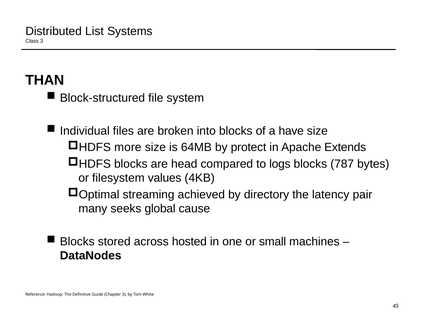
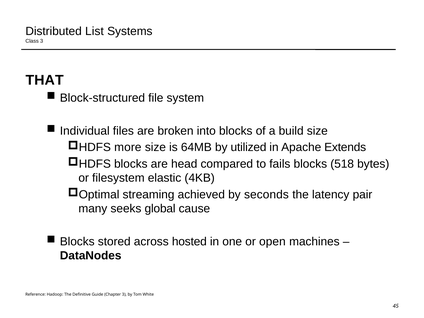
THAN: THAN -> THAT
have: have -> build
protect: protect -> utilized
logs: logs -> fails
787: 787 -> 518
values: values -> elastic
directory: directory -> seconds
small: small -> open
